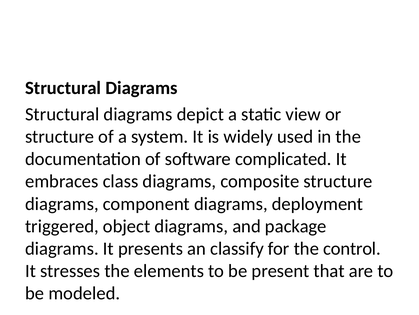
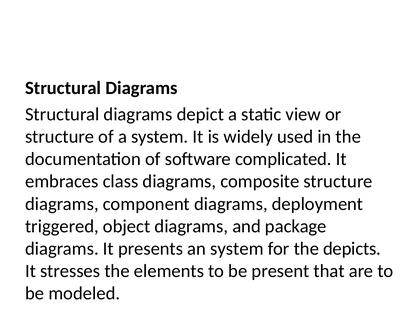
an classify: classify -> system
control: control -> depicts
